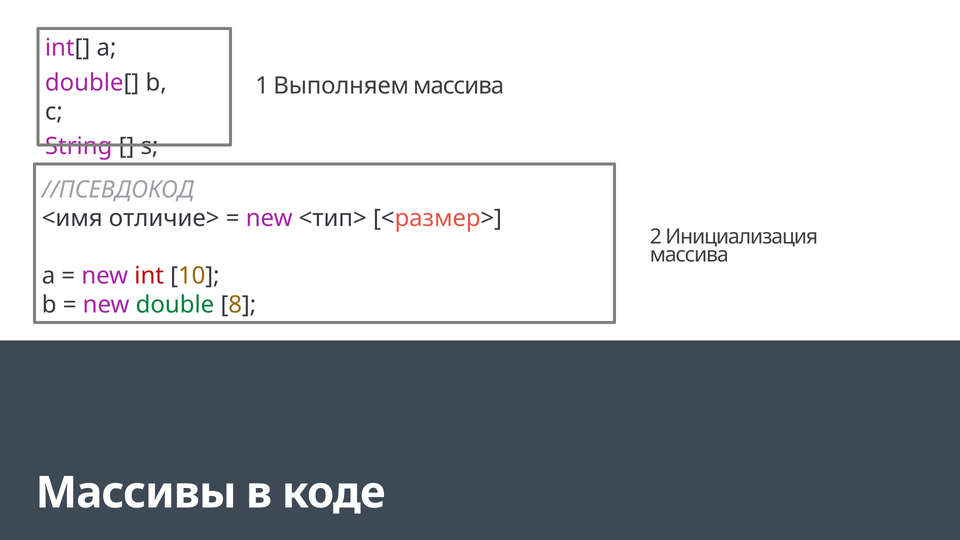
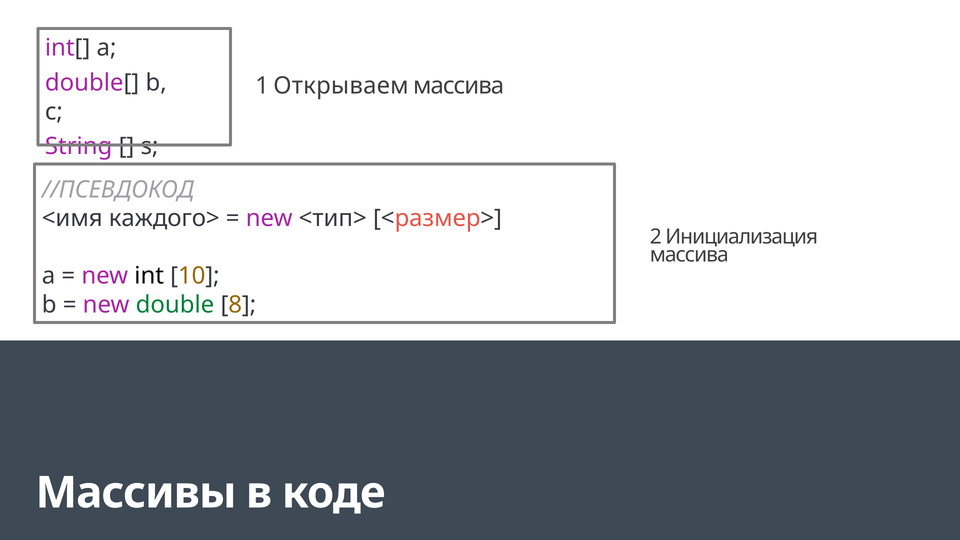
Выполняем: Выполняем -> Открываем
отличие>: отличие> -> каждого>
int colour: red -> black
